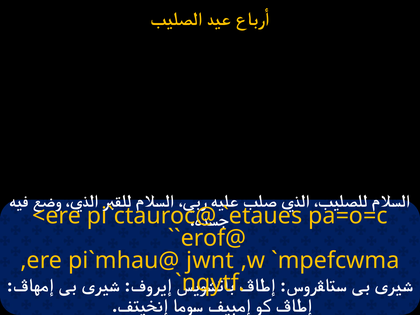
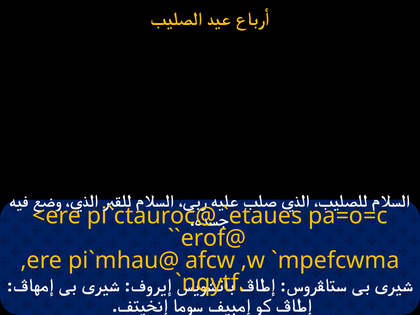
jwnt: jwnt -> afcw
